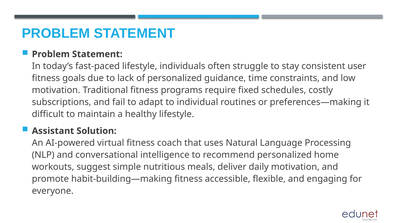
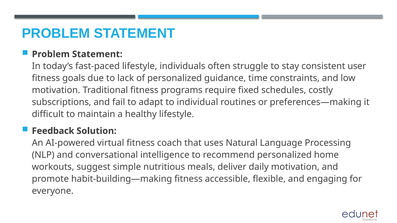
Assistant: Assistant -> Feedback
